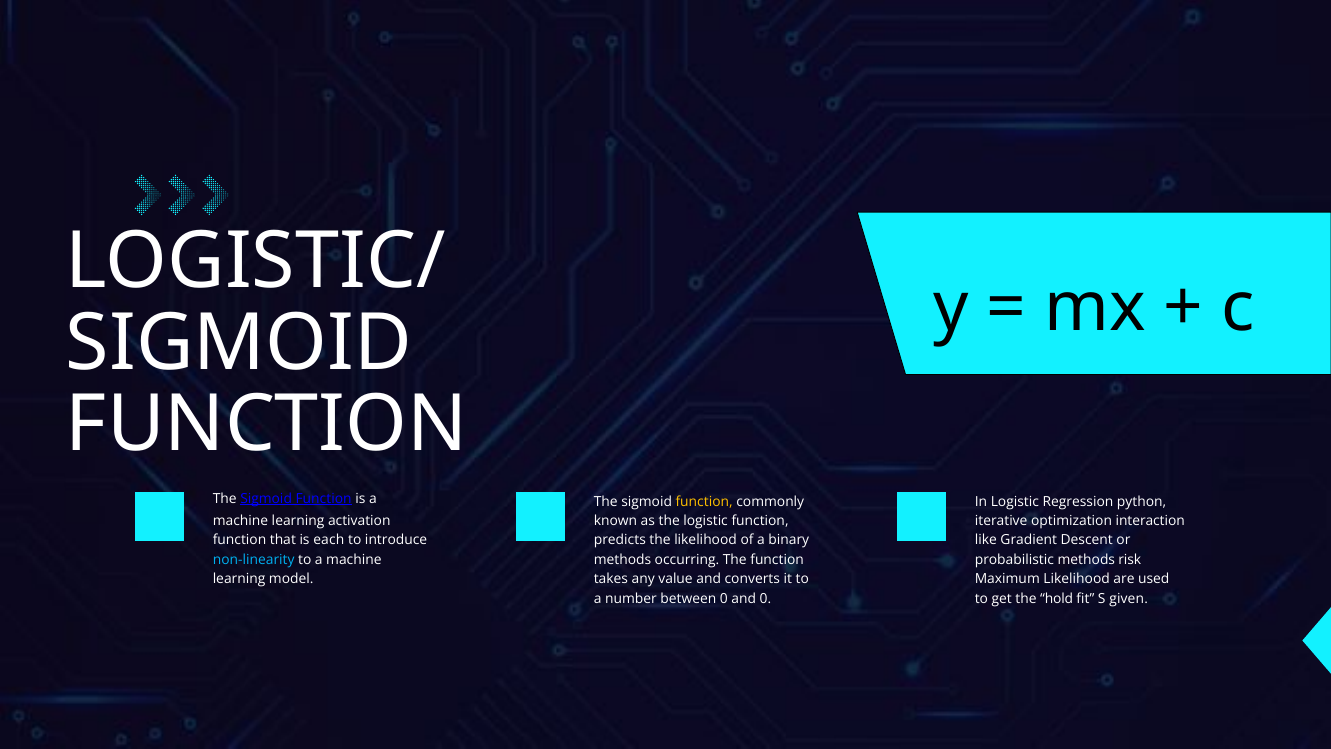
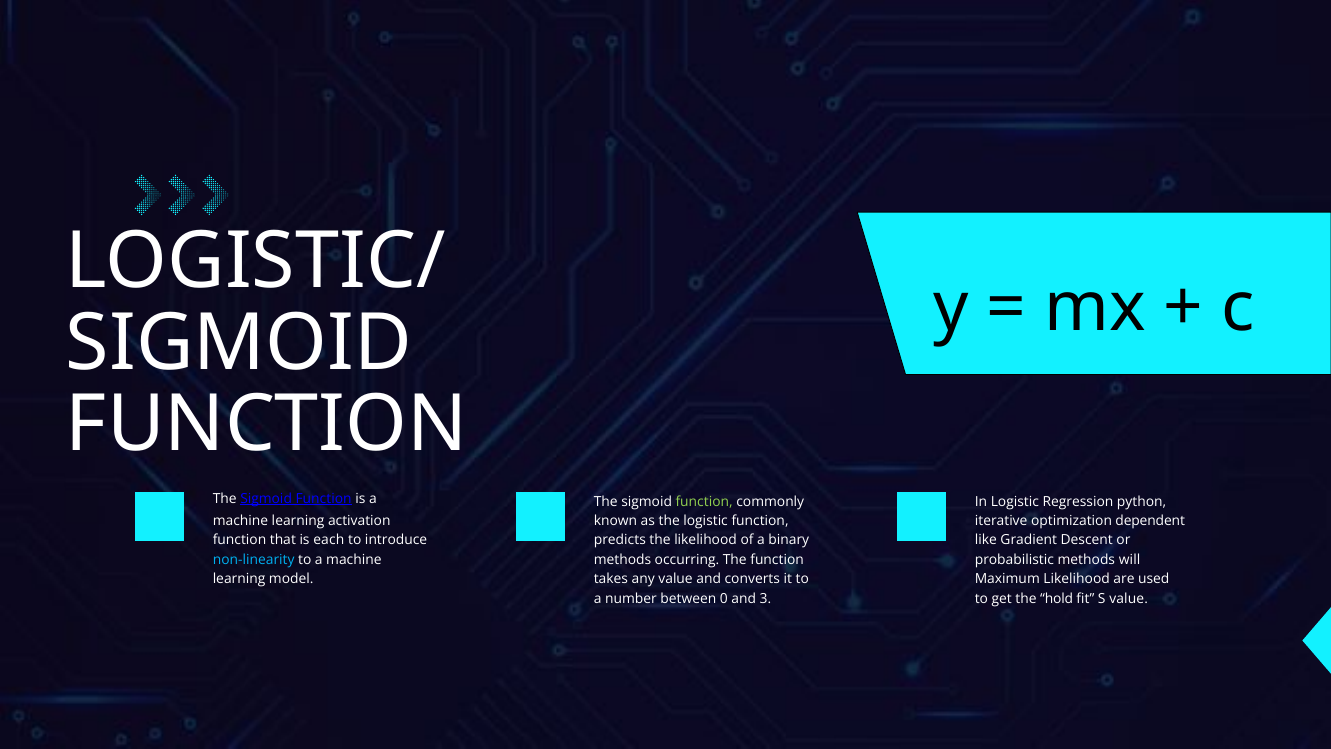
function at (704, 501) colour: yellow -> light green
interaction: interaction -> dependent
risk: risk -> will
and 0: 0 -> 3
S given: given -> value
